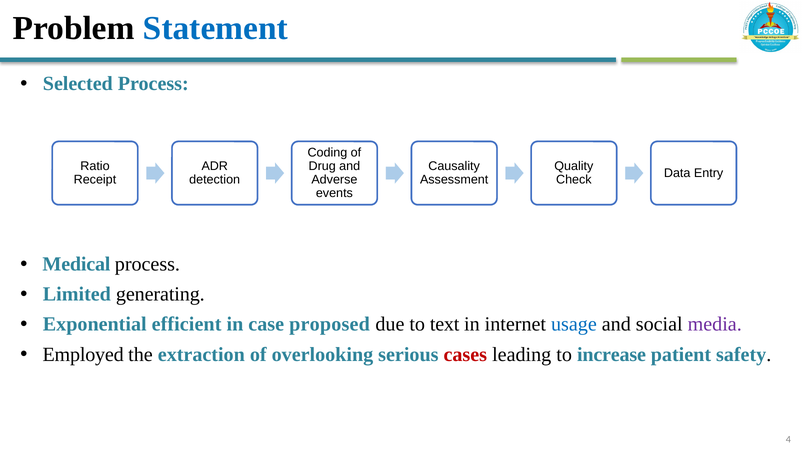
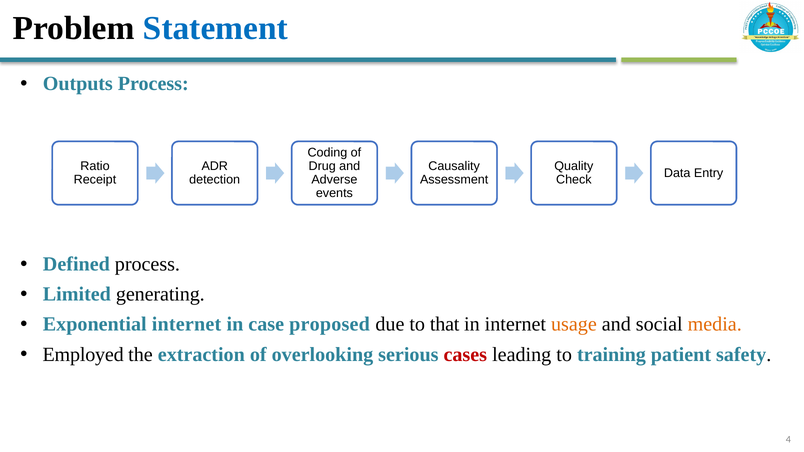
Selected: Selected -> Outputs
Medical: Medical -> Defined
Exponential efficient: efficient -> internet
text: text -> that
usage colour: blue -> orange
media colour: purple -> orange
increase: increase -> training
